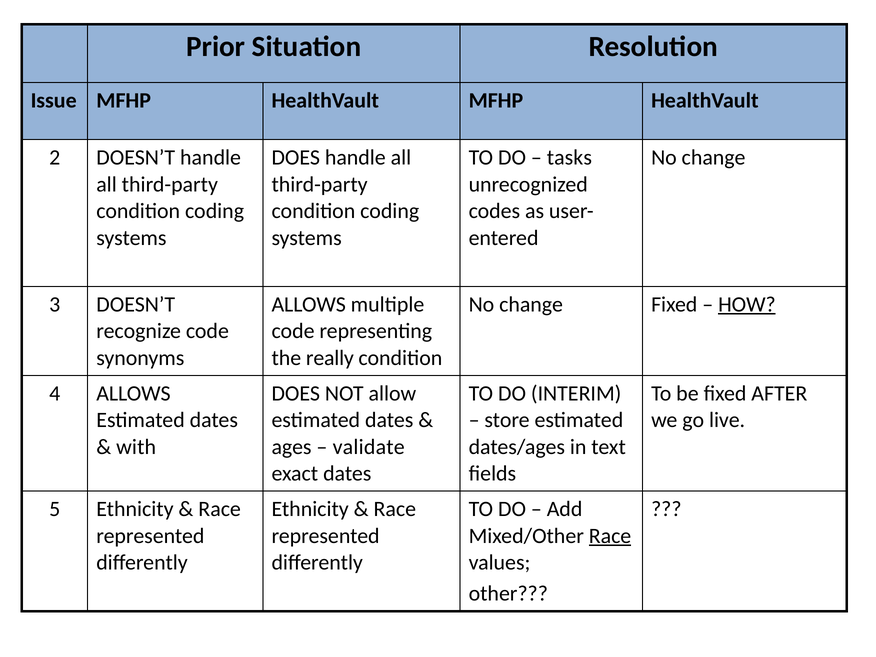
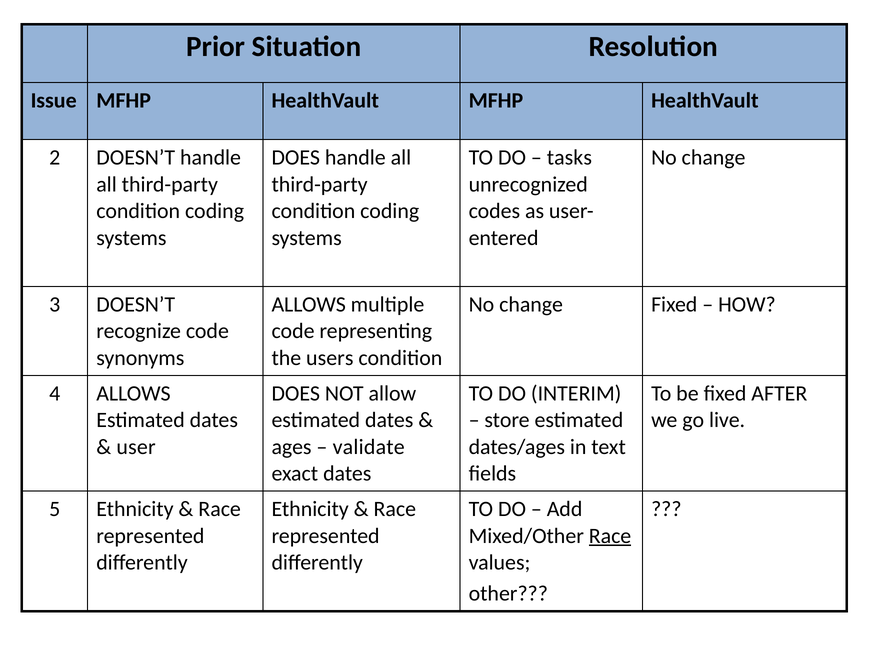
HOW underline: present -> none
really: really -> users
with: with -> user
